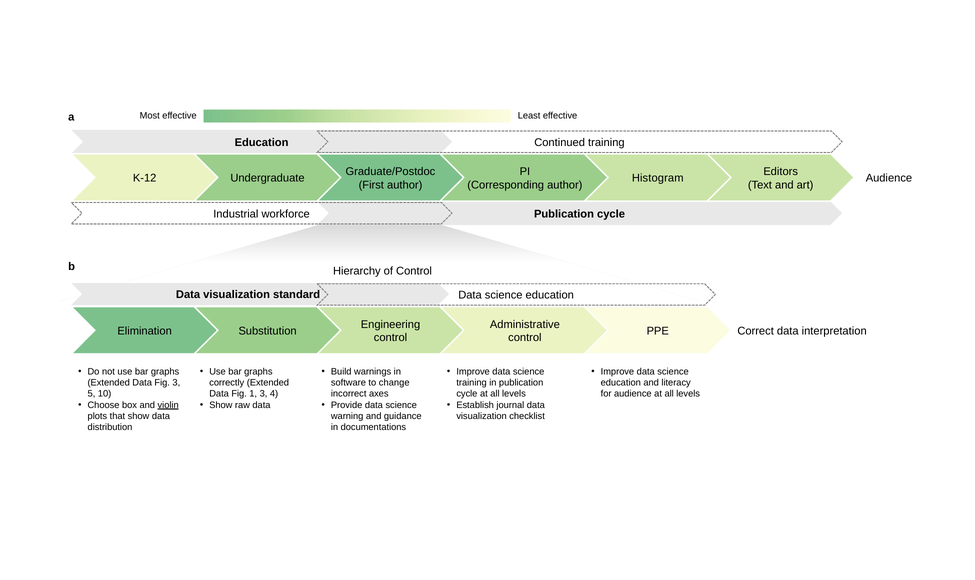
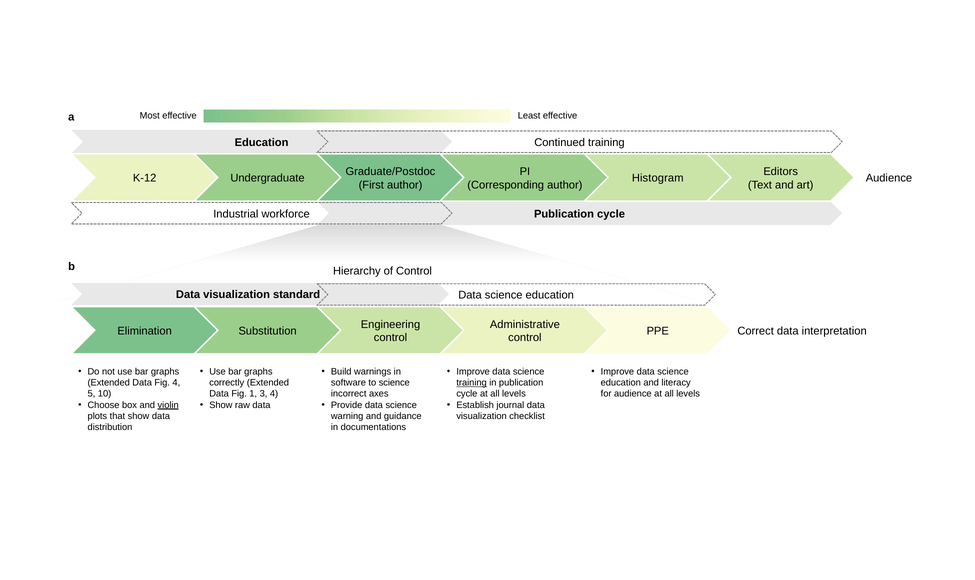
Fig 3: 3 -> 4
training at (472, 382) underline: none -> present
to change: change -> science
